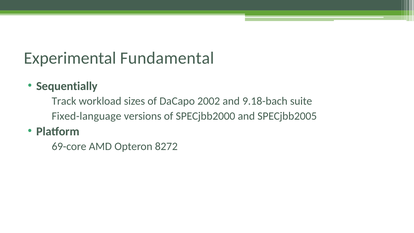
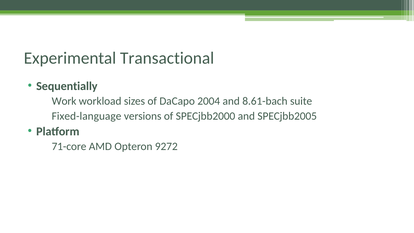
Fundamental: Fundamental -> Transactional
Track: Track -> Work
2002: 2002 -> 2004
9.18-bach: 9.18-bach -> 8.61-bach
69-core: 69-core -> 71-core
8272: 8272 -> 9272
